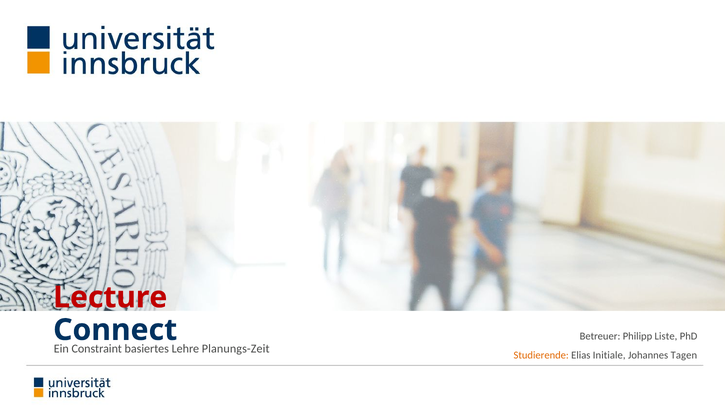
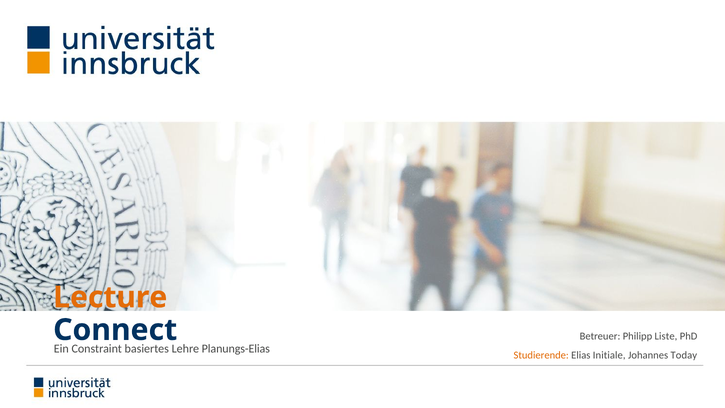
Lecture colour: red -> orange
Planungs-Zeit: Planungs-Zeit -> Planungs-Elias
Tagen: Tagen -> Today
